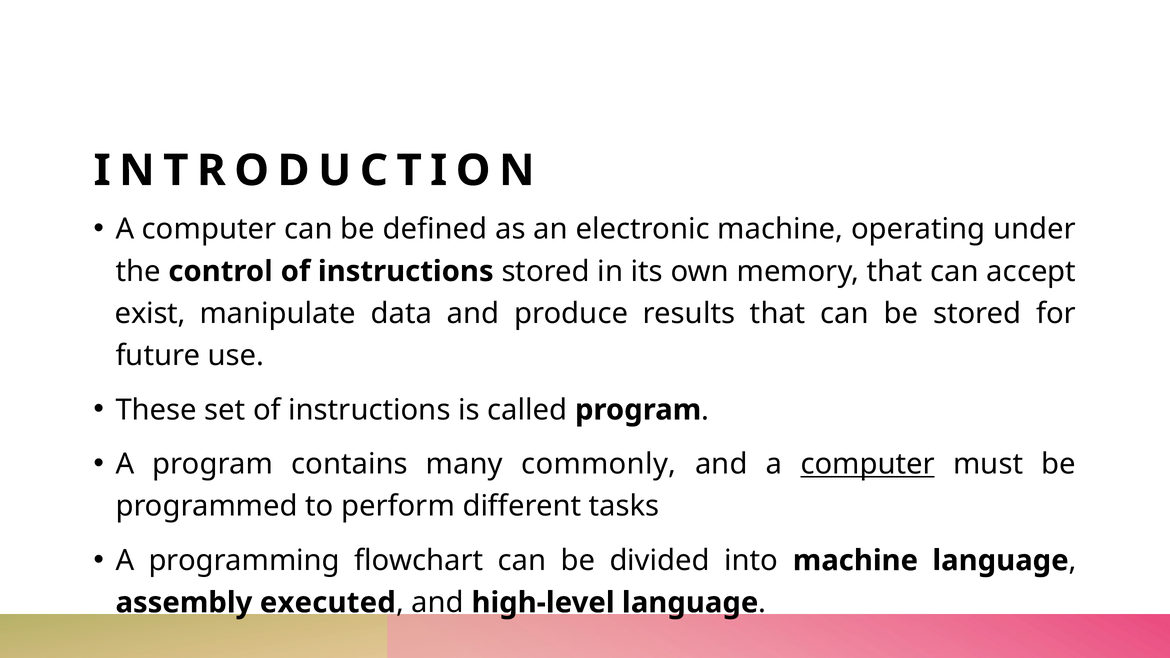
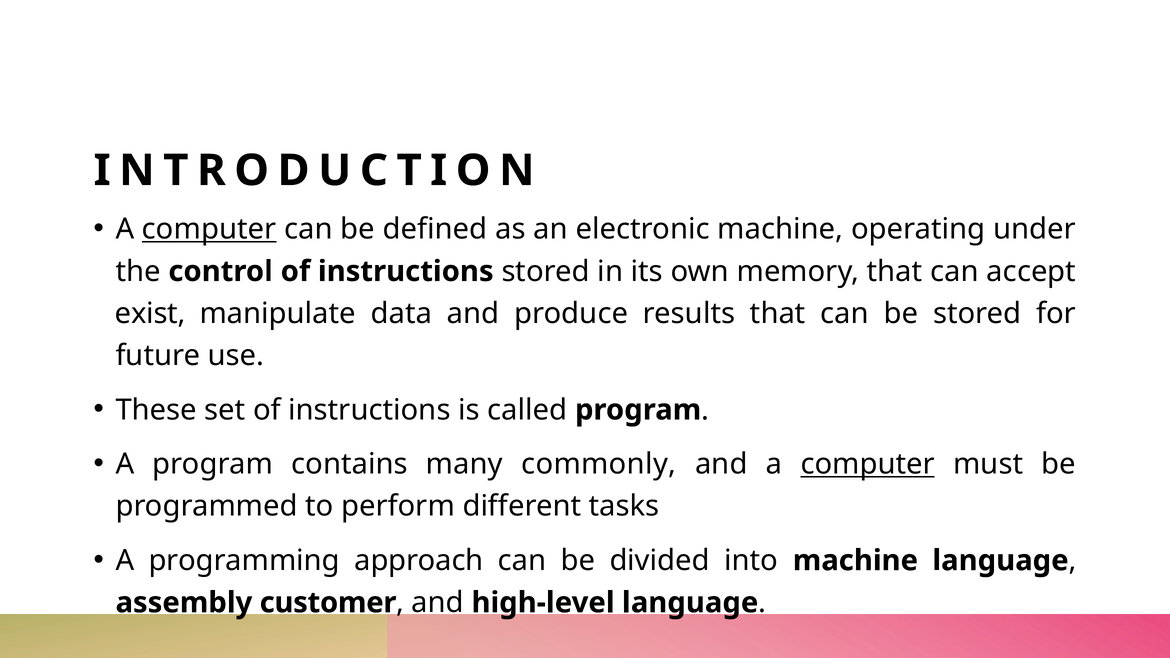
computer at (209, 229) underline: none -> present
flowchart: flowchart -> approach
executed: executed -> customer
